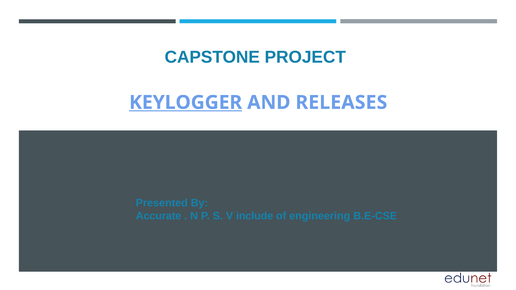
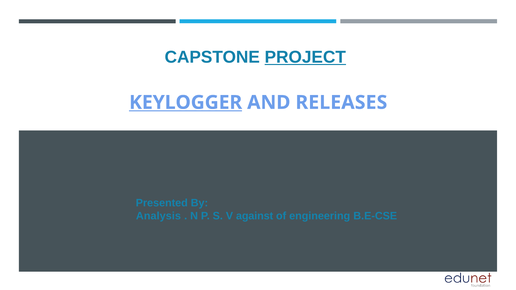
PROJECT underline: none -> present
Accurate: Accurate -> Analysis
include: include -> against
